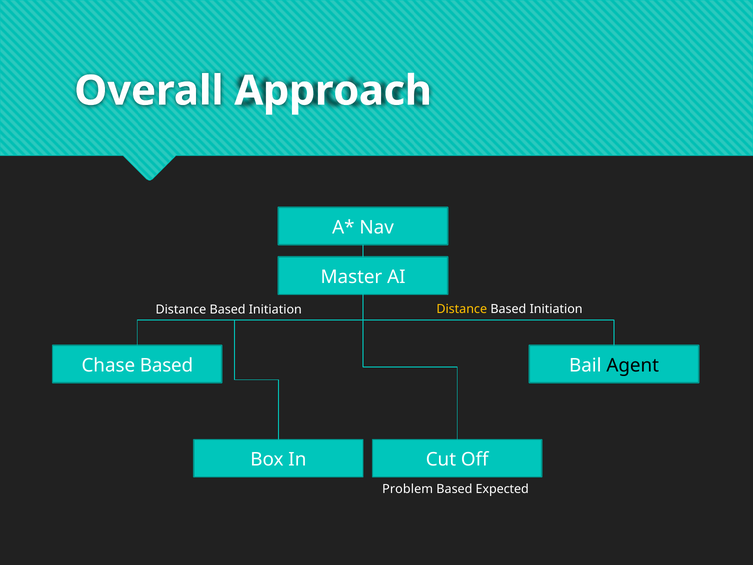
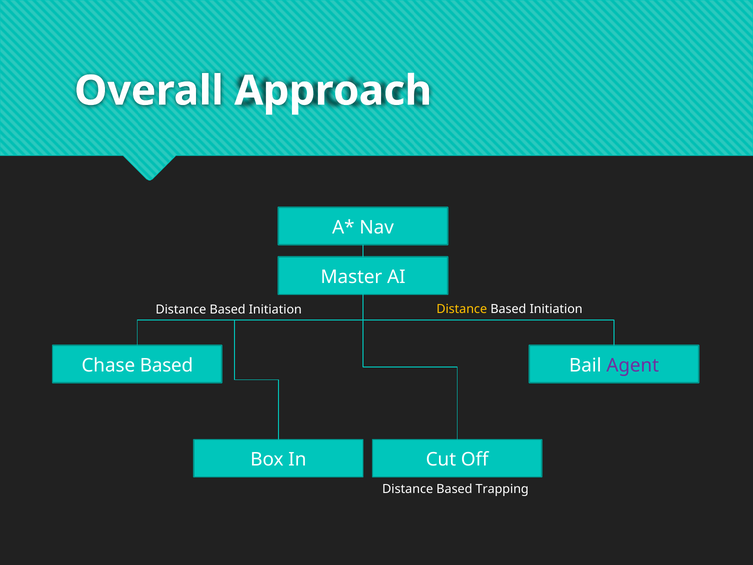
Agent colour: black -> purple
Problem at (408, 489): Problem -> Distance
Expected: Expected -> Trapping
